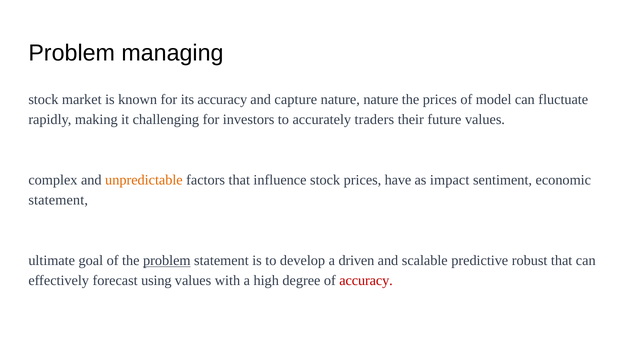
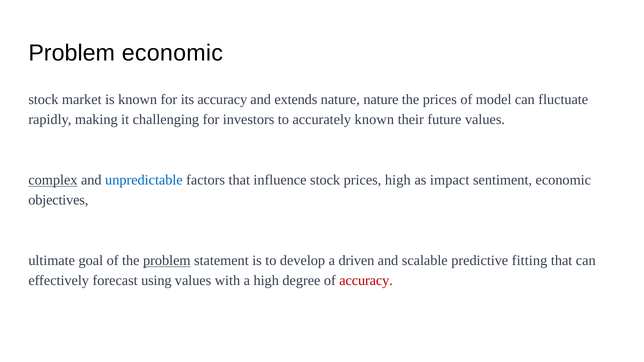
Problem managing: managing -> economic
capture: capture -> extends
accurately traders: traders -> known
complex underline: none -> present
unpredictable colour: orange -> blue
prices have: have -> high
statement at (58, 200): statement -> objectives
robust: robust -> fitting
